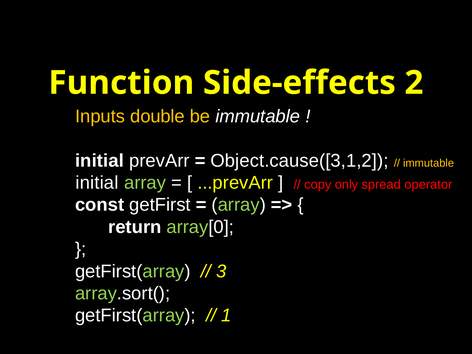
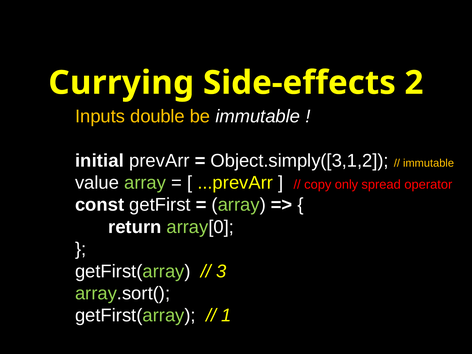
Function: Function -> Currying
Object.cause([3,1,2: Object.cause([3,1,2 -> Object.simply([3,1,2
initial at (97, 183): initial -> value
